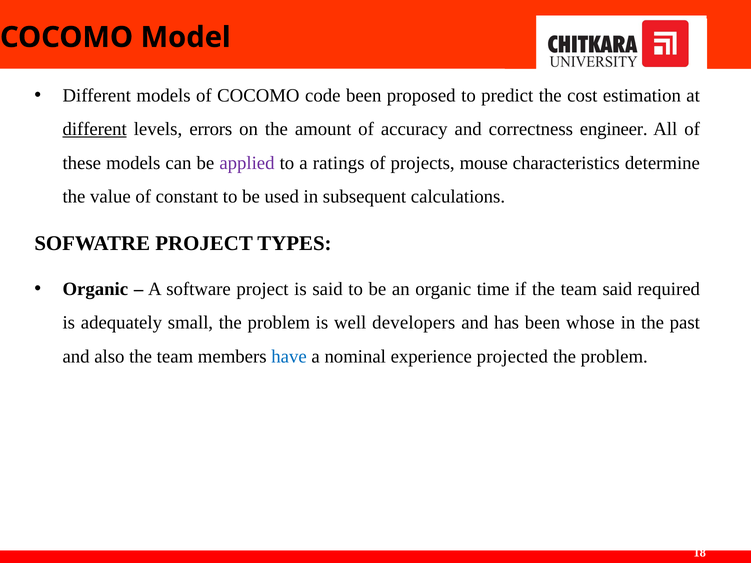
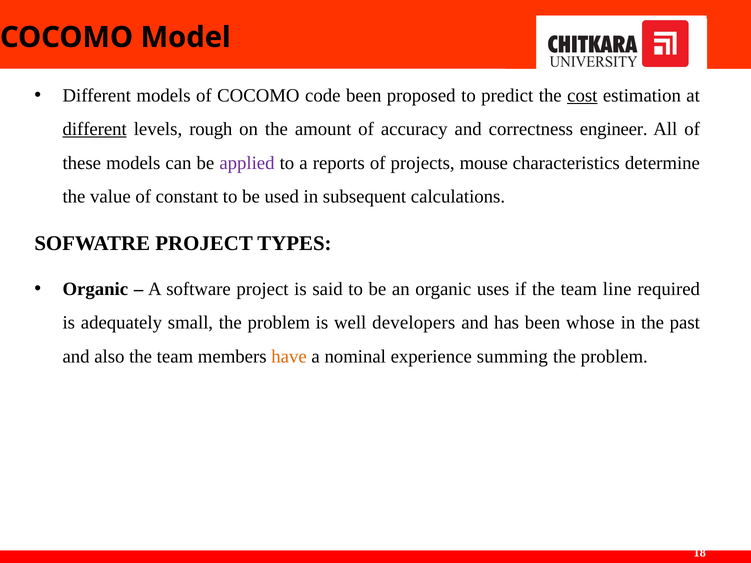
cost underline: none -> present
errors: errors -> rough
ratings: ratings -> reports
time: time -> uses
team said: said -> line
have colour: blue -> orange
projected: projected -> summing
